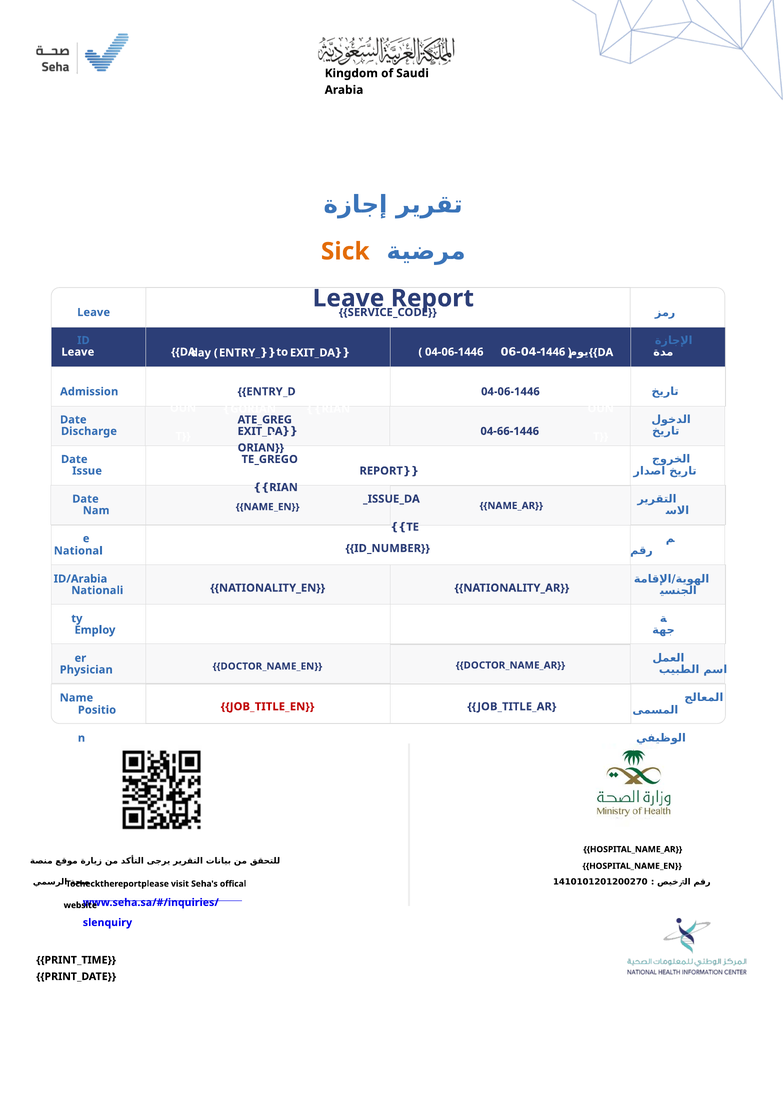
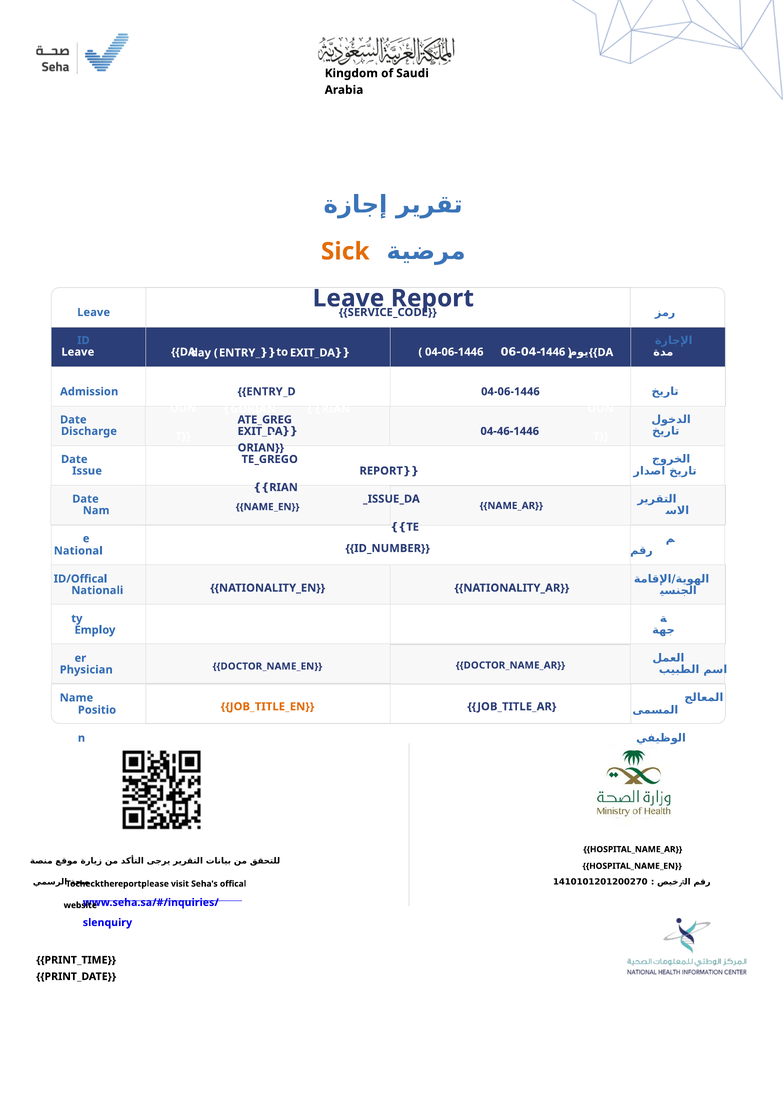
04-66-1446: 04-66-1446 -> 04-46-1446
ID/Arabia: ID/Arabia -> ID/Offical
JOB_TITLE_EN colour: red -> orange
